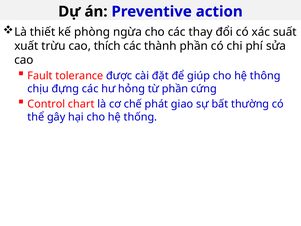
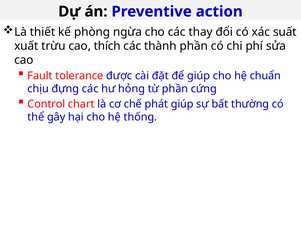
thông: thông -> chuẩn
phát giao: giao -> giúp
